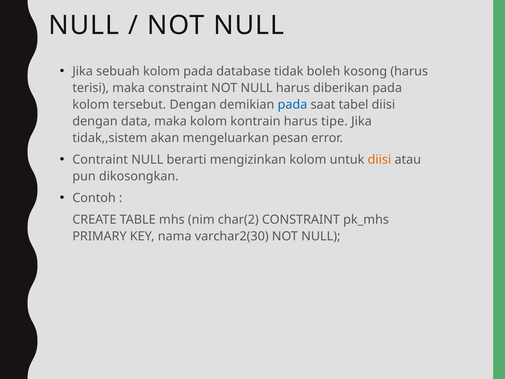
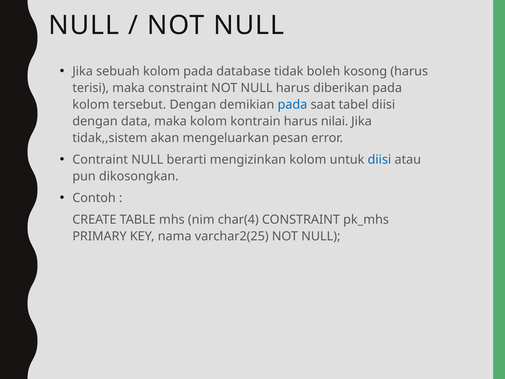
tipe: tipe -> nilai
diisi at (379, 160) colour: orange -> blue
char(2: char(2 -> char(4
varchar2(30: varchar2(30 -> varchar2(25
